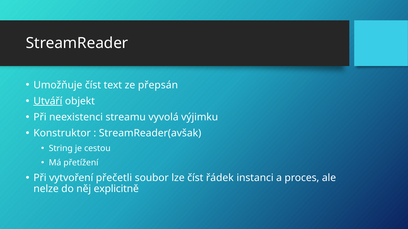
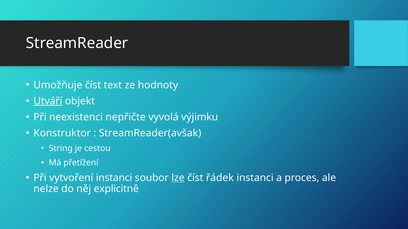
přepsán: přepsán -> hodnoty
streamu: streamu -> nepřičte
vytvoření přečetli: přečetli -> instanci
lze underline: none -> present
